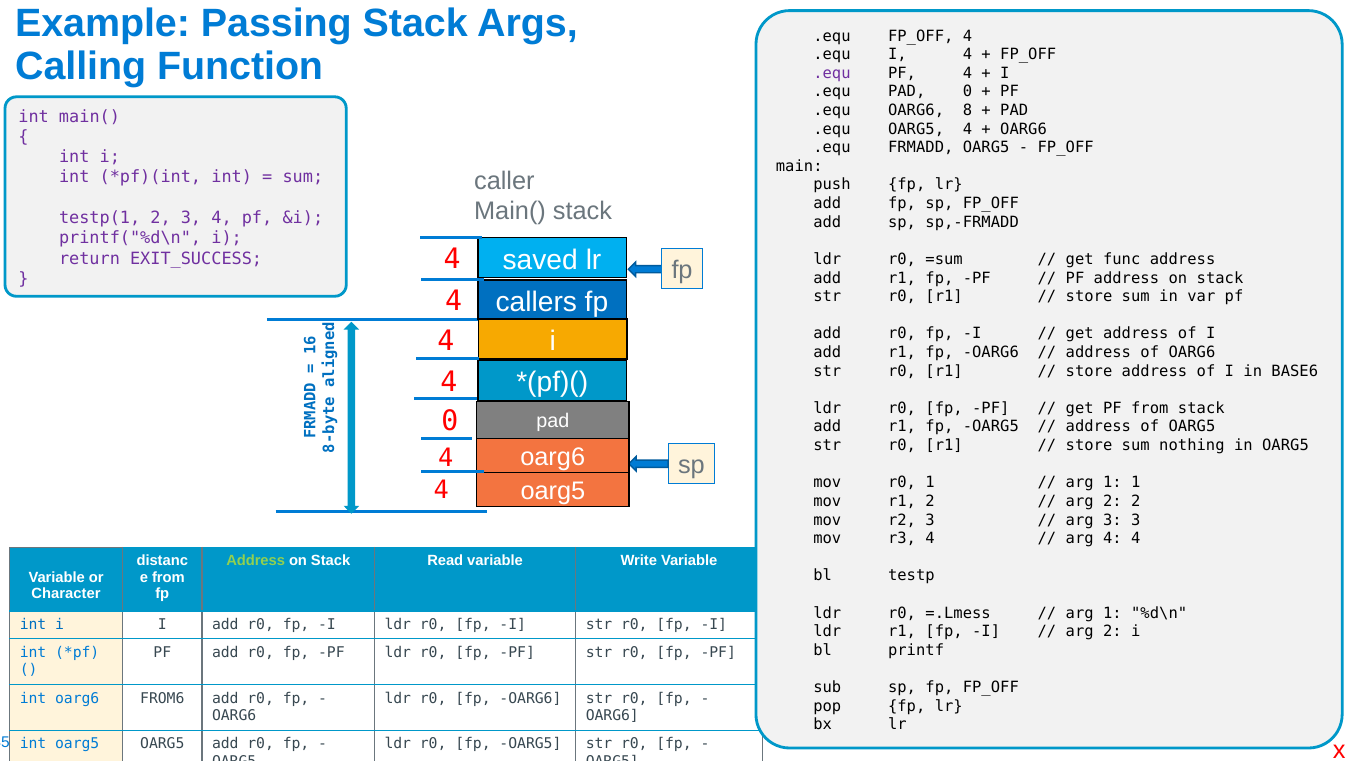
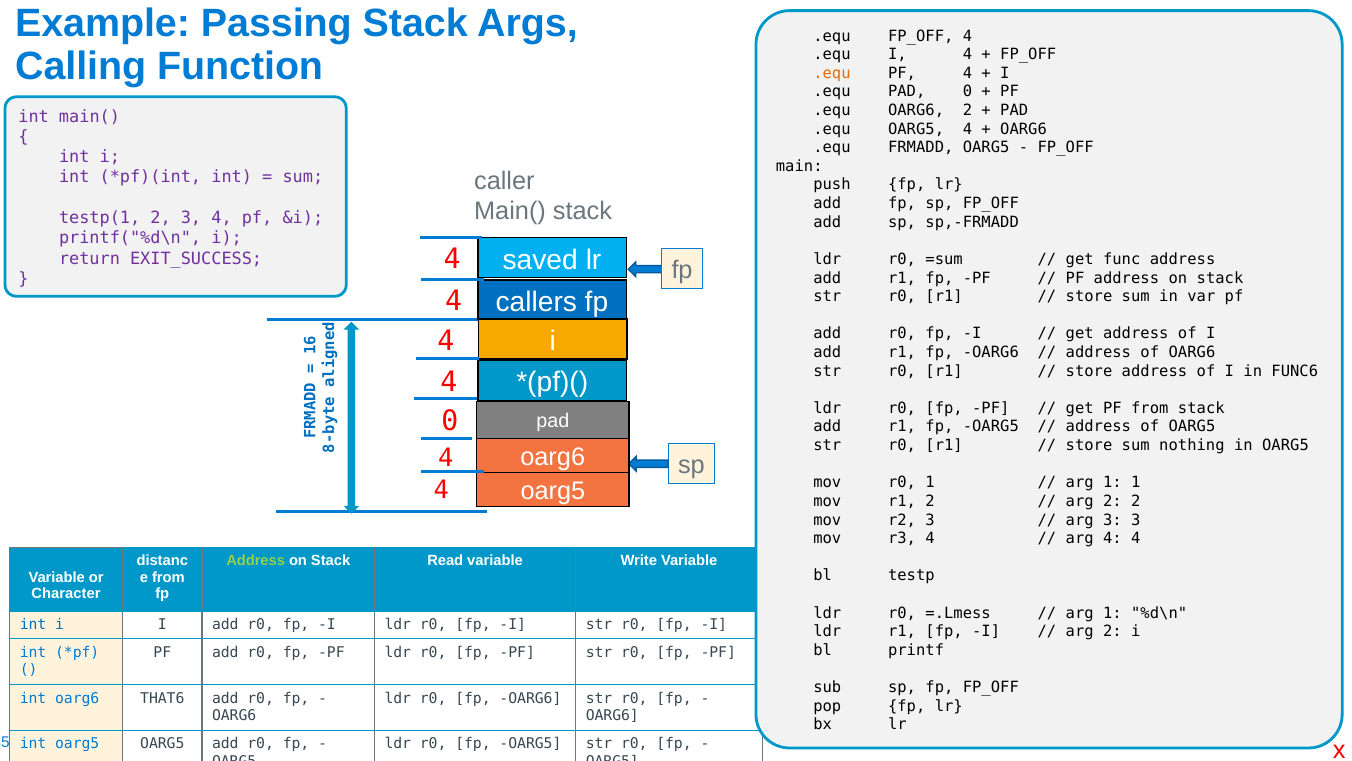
.equ at (832, 73) colour: purple -> orange
OARG6 8: 8 -> 2
BASE6: BASE6 -> FUNC6
FROM6: FROM6 -> THAT6
